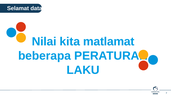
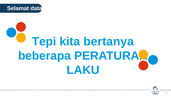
Nilai: Nilai -> Tepi
matlamat: matlamat -> bertanya
